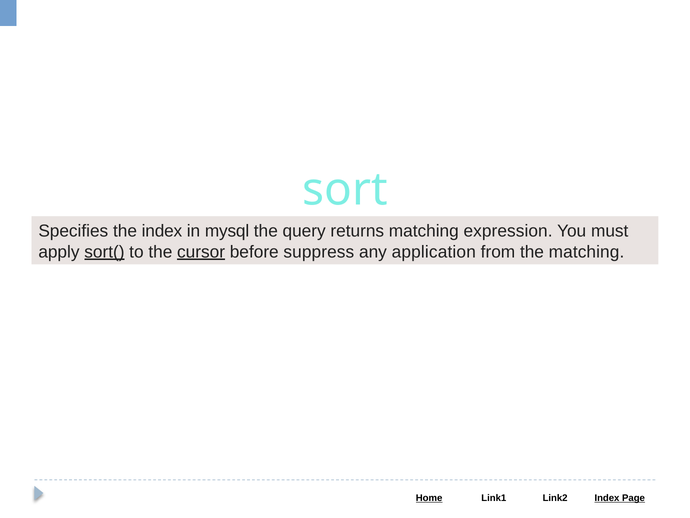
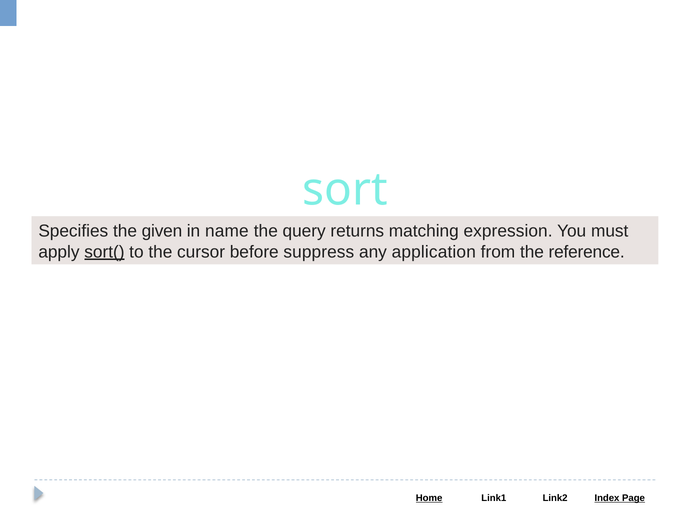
the index: index -> given
mysql: mysql -> name
cursor underline: present -> none
the matching: matching -> reference
